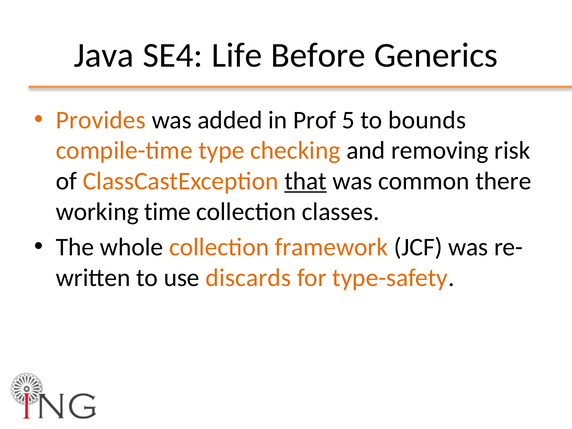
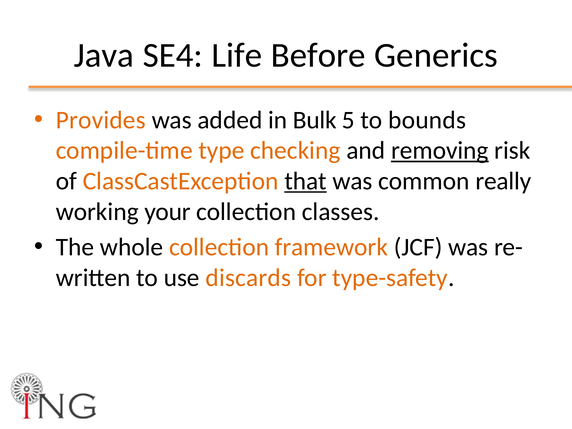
Prof: Prof -> Bulk
removing underline: none -> present
there: there -> really
time: time -> your
